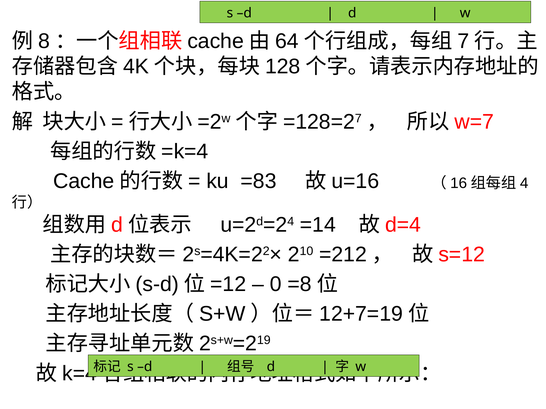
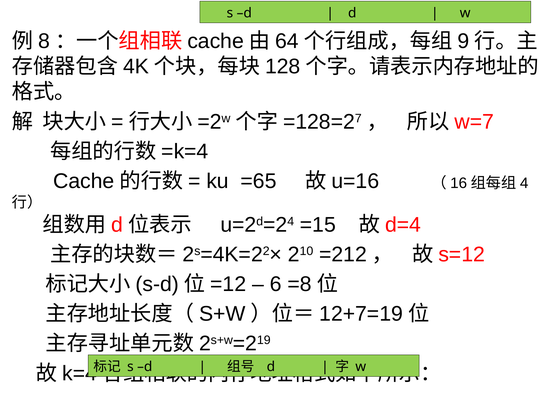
7: 7 -> 9
=83: =83 -> =65
=14: =14 -> =15
0: 0 -> 6
